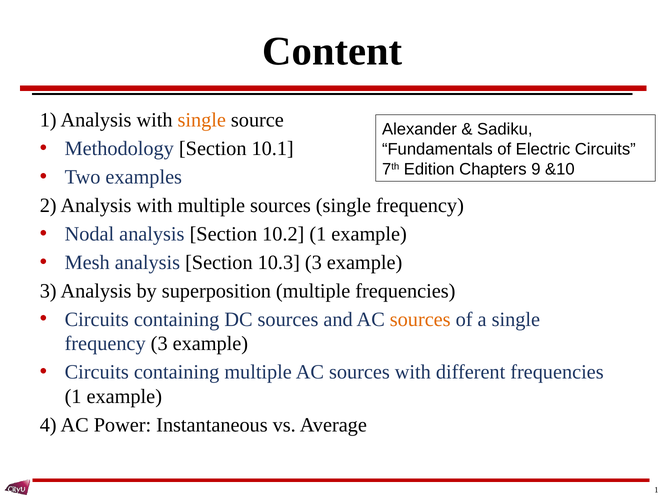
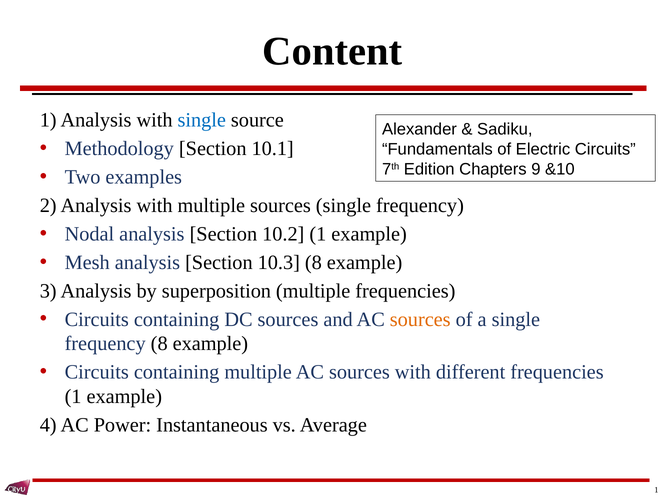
single at (202, 120) colour: orange -> blue
10.3 3: 3 -> 8
frequency 3: 3 -> 8
